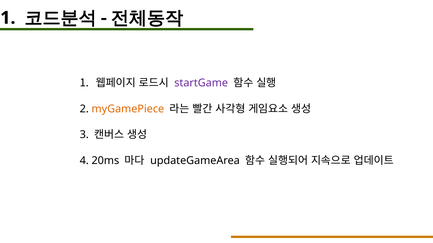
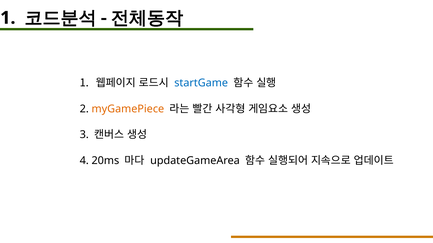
startGame colour: purple -> blue
